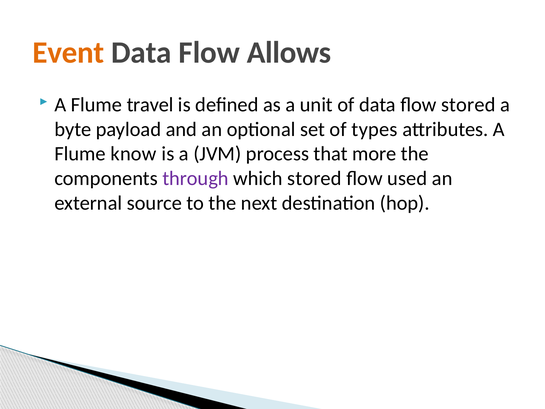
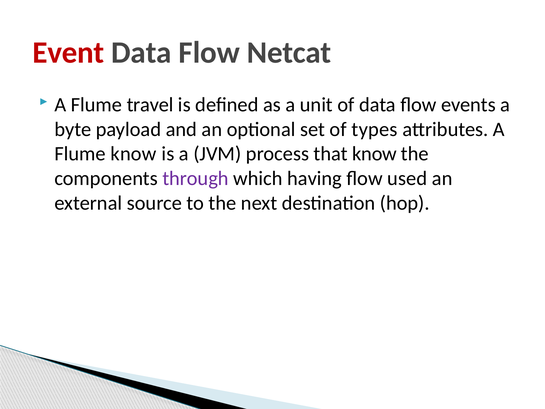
Event colour: orange -> red
Allows: Allows -> Netcat
flow stored: stored -> events
that more: more -> know
which stored: stored -> having
